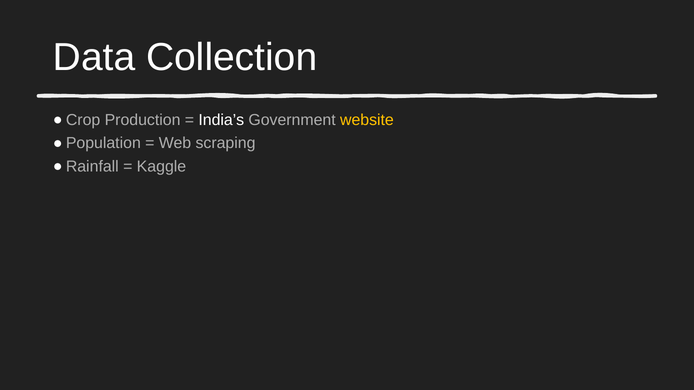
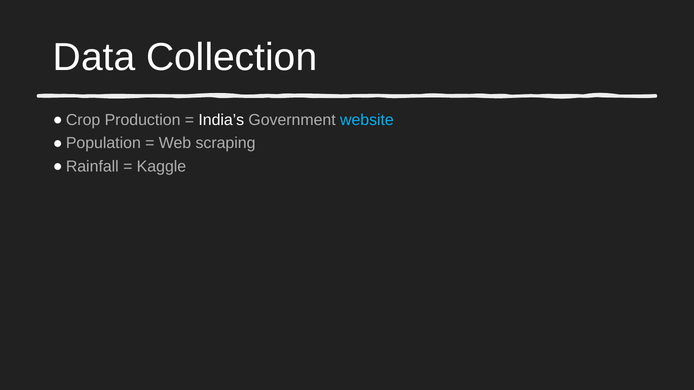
website colour: yellow -> light blue
